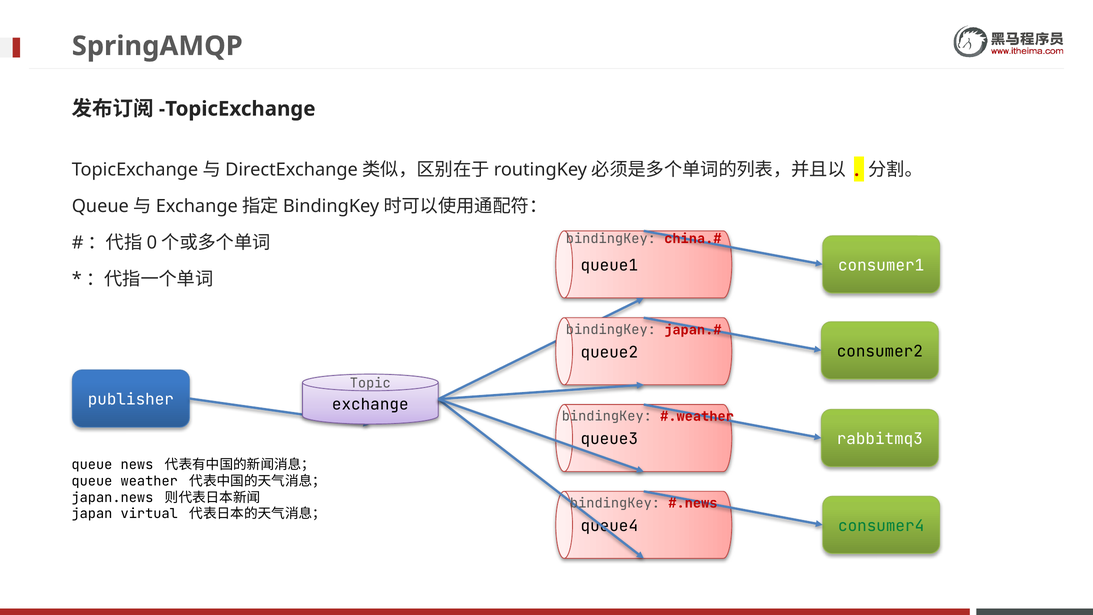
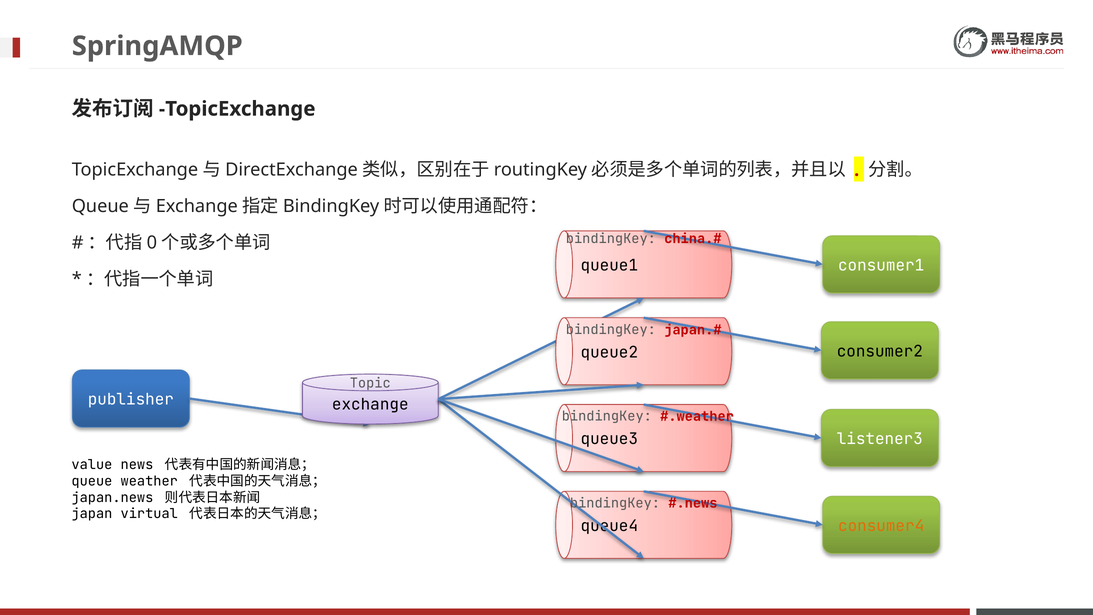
rabbitmq3: rabbitmq3 -> listener3
queue.news: queue.news -> value.news
consumer4 colour: green -> orange
